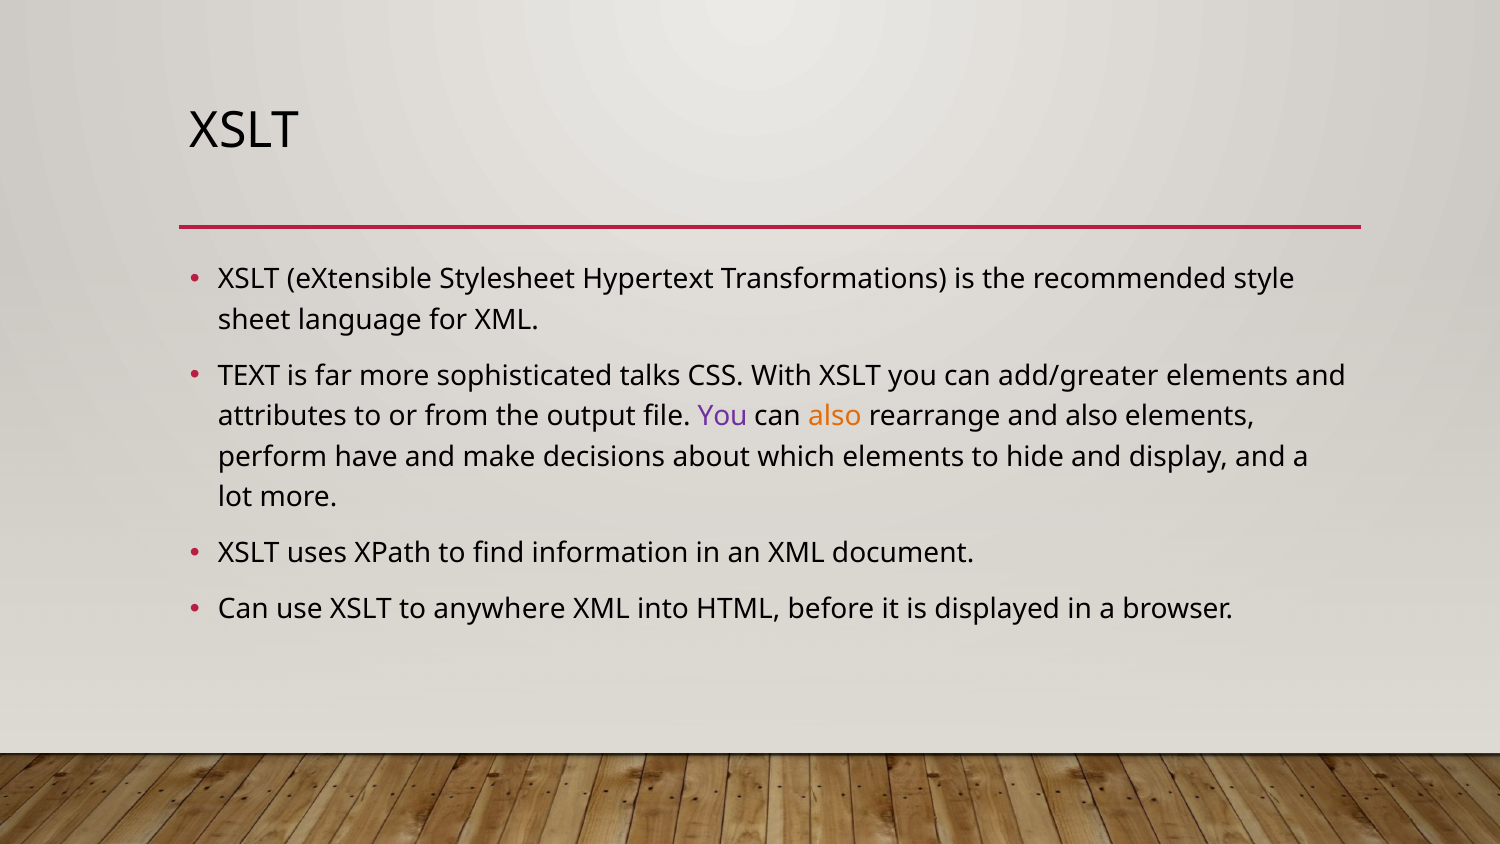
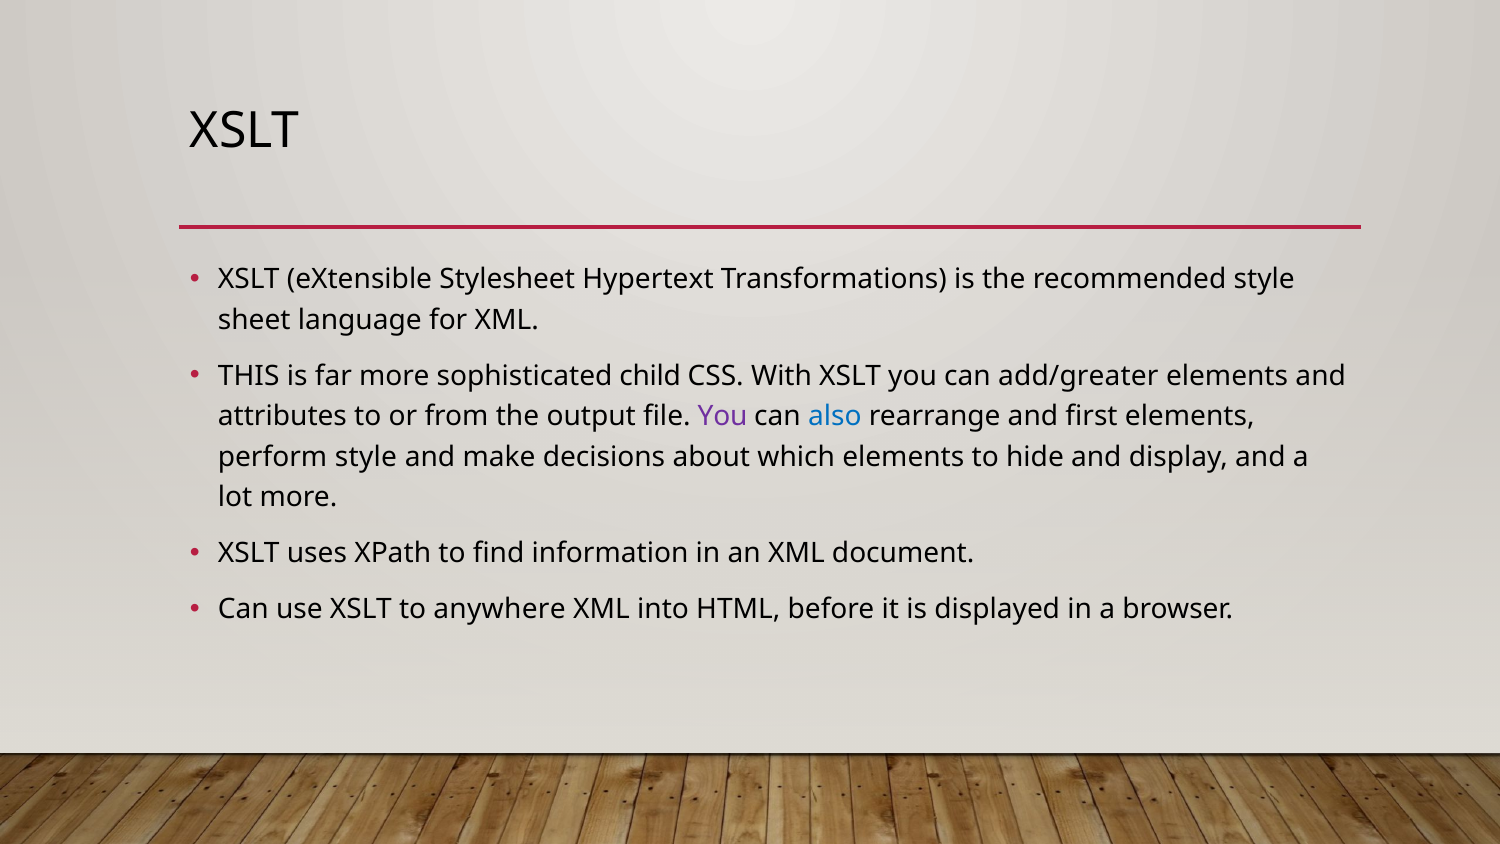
TEXT: TEXT -> THIS
talks: talks -> child
also at (835, 416) colour: orange -> blue
and also: also -> first
perform have: have -> style
